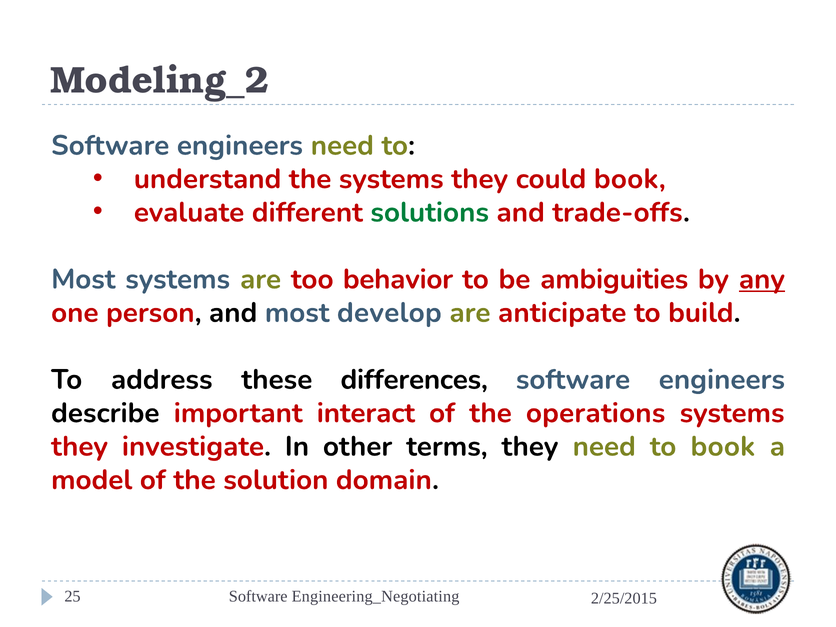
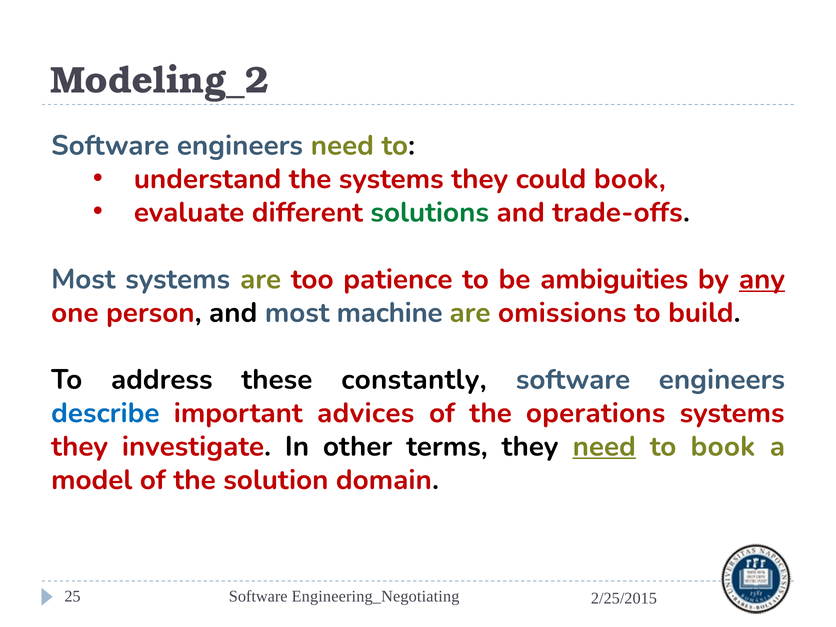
behavior: behavior -> patience
develop: develop -> machine
anticipate: anticipate -> omissions
differences: differences -> constantly
describe colour: black -> blue
interact: interact -> advices
need at (604, 446) underline: none -> present
